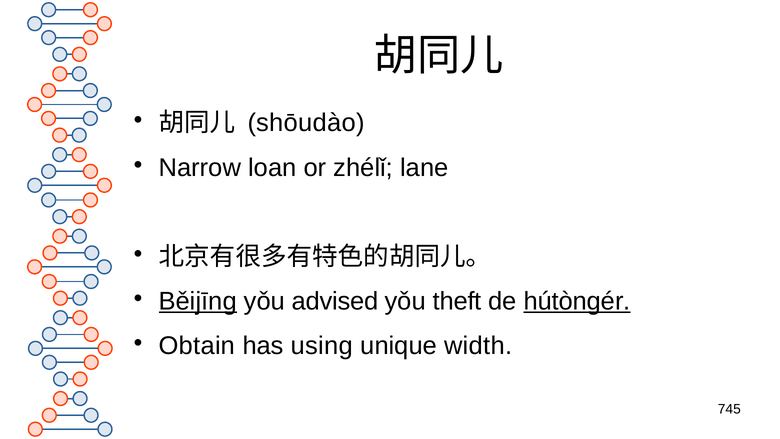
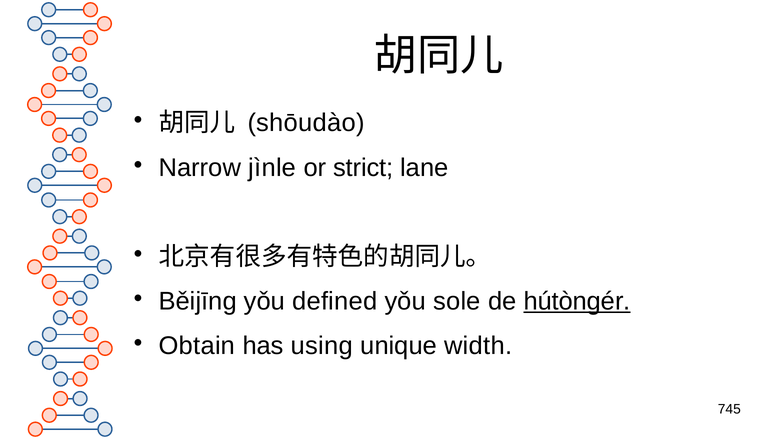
loan: loan -> jìnle
zhélǐ: zhélǐ -> strict
Běijīng underline: present -> none
advised: advised -> defined
theft: theft -> sole
